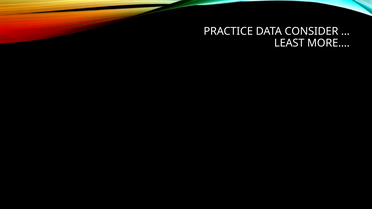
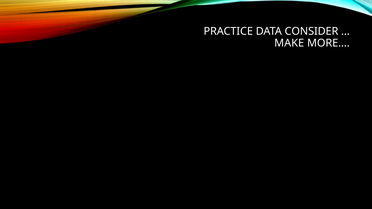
LEAST: LEAST -> MAKE
